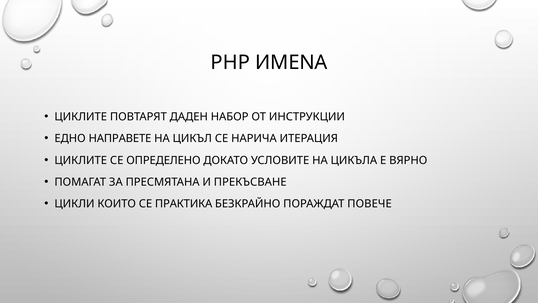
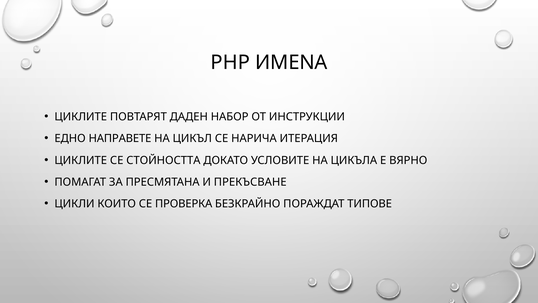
ОПРЕДЕЛЕНО: ОПРЕДЕЛЕНО -> СТОЙНОСТТА
ПРАКТИКА: ПРАКТИКА -> ПРОВЕРКА
ПОВЕЧЕ: ПОВЕЧЕ -> ТИПОВЕ
